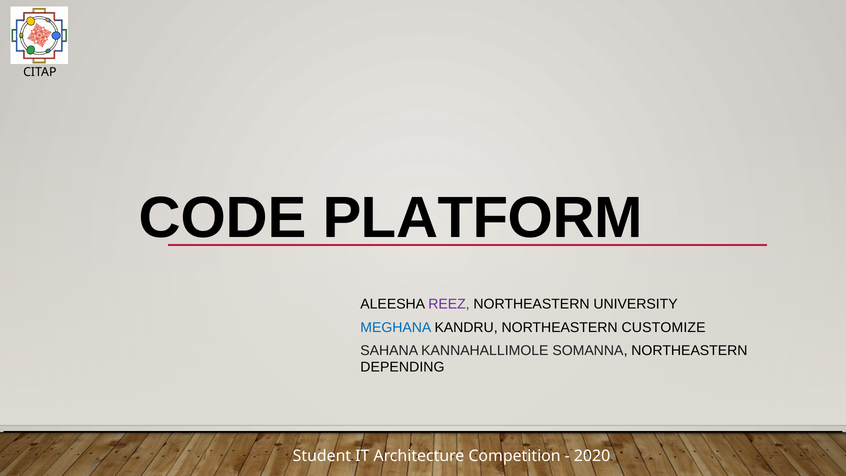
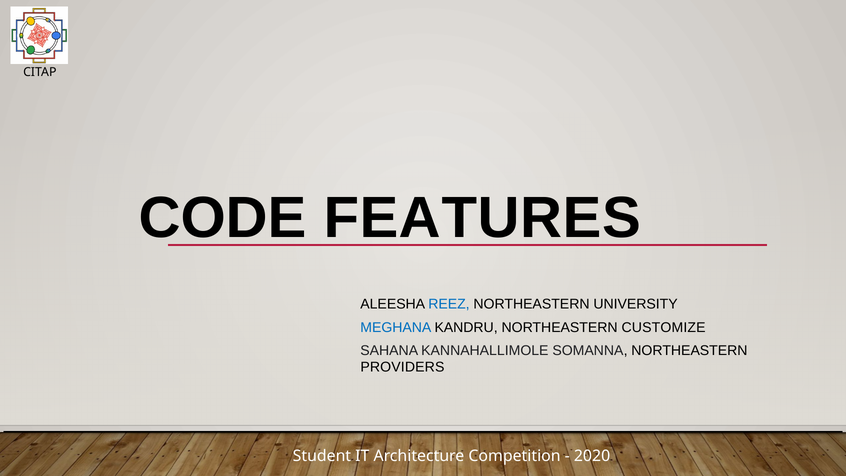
PLATFORM: PLATFORM -> FEATURES
REEZ colour: purple -> blue
DEPENDING: DEPENDING -> PROVIDERS
